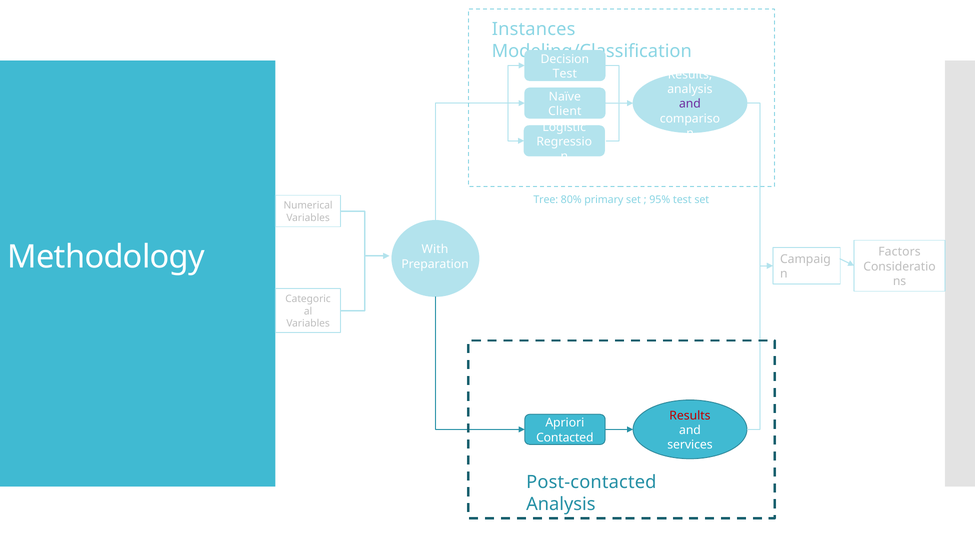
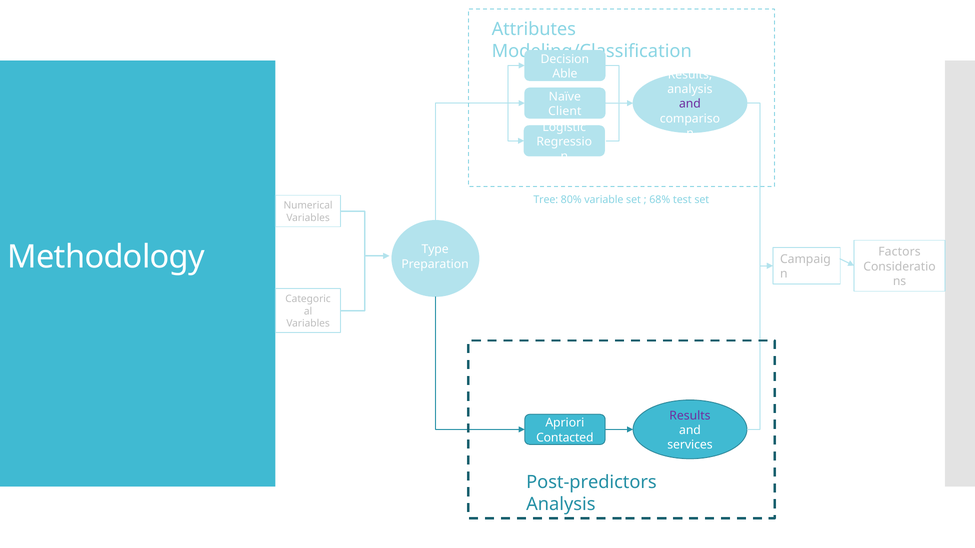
Instances: Instances -> Attributes
Test at (565, 74): Test -> Able
primary: primary -> variable
95%: 95% -> 68%
With: With -> Type
Results at (690, 416) colour: red -> purple
Post-contacted: Post-contacted -> Post-predictors
